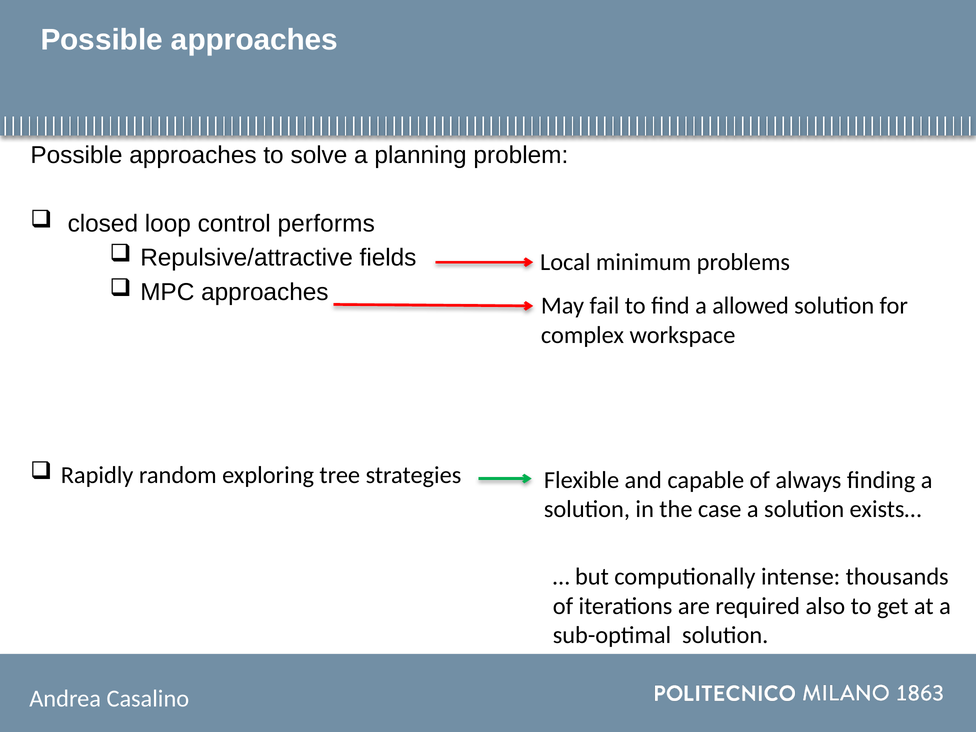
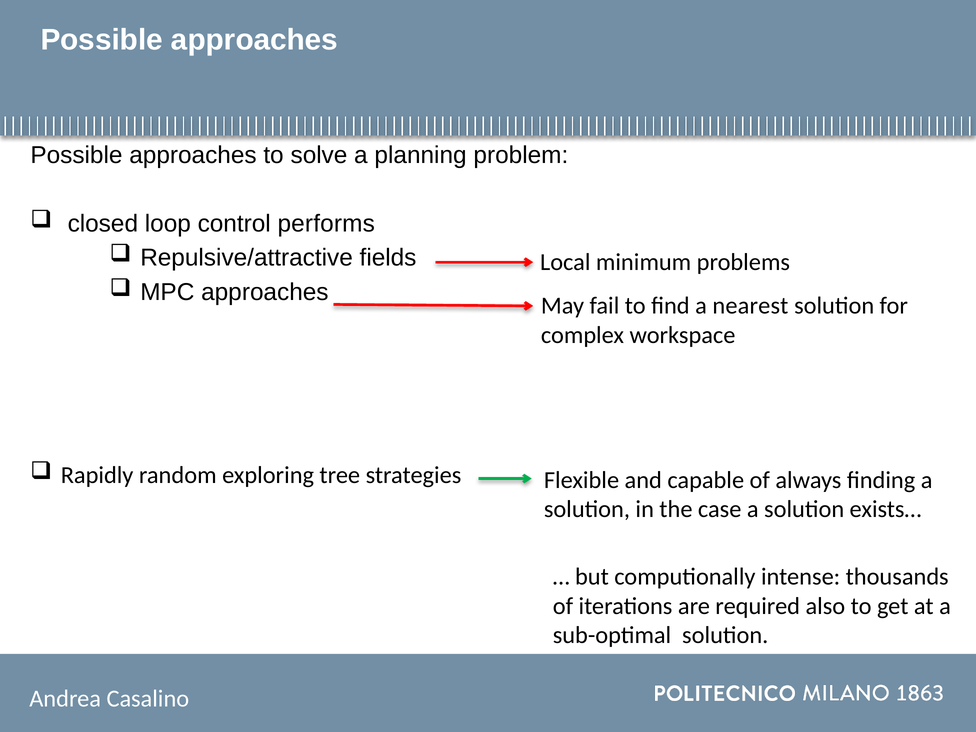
allowed: allowed -> nearest
